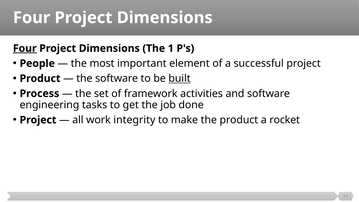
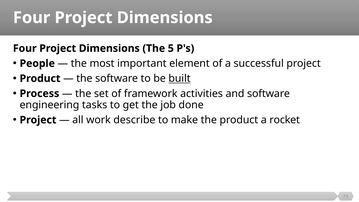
Four at (25, 48) underline: present -> none
1: 1 -> 5
integrity: integrity -> describe
